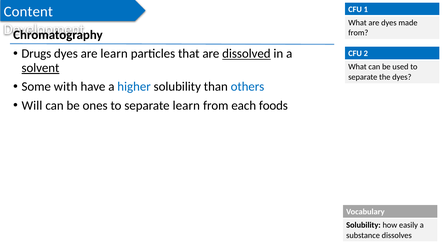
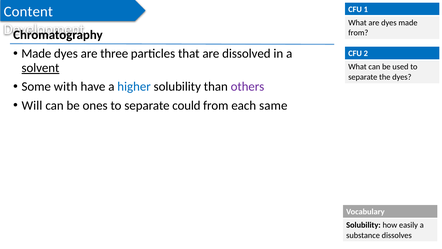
Drugs at (36, 54): Drugs -> Made
are learn: learn -> three
dissolved underline: present -> none
others colour: blue -> purple
separate learn: learn -> could
foods: foods -> same
